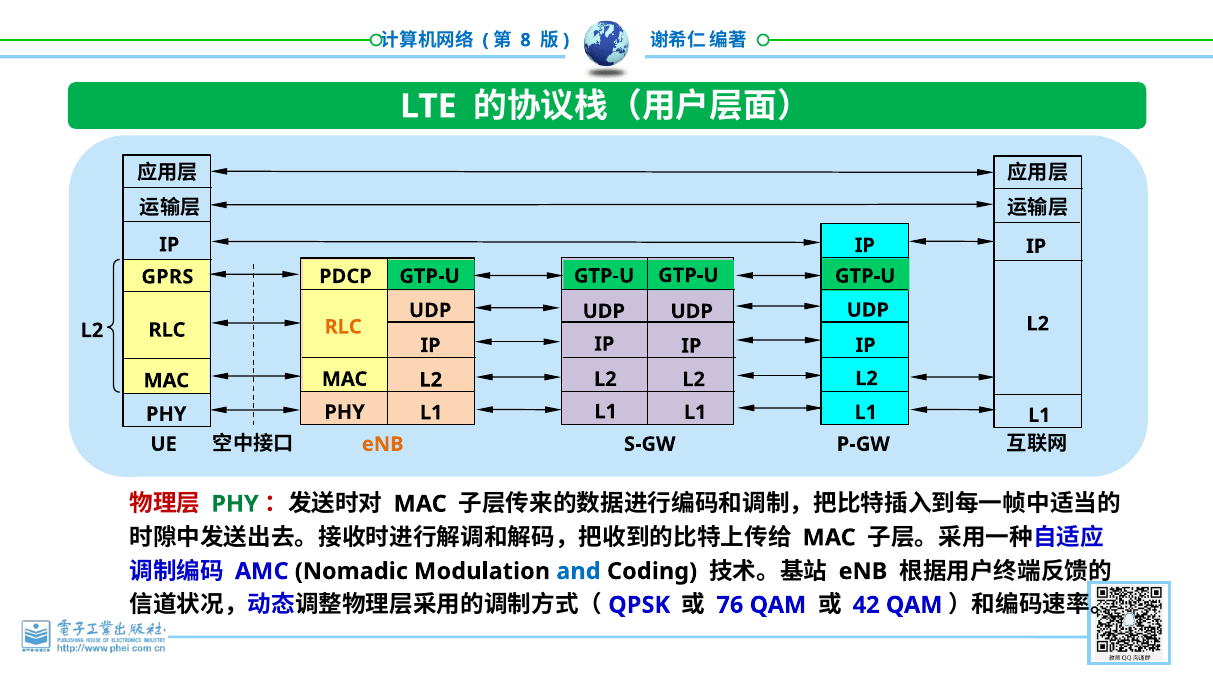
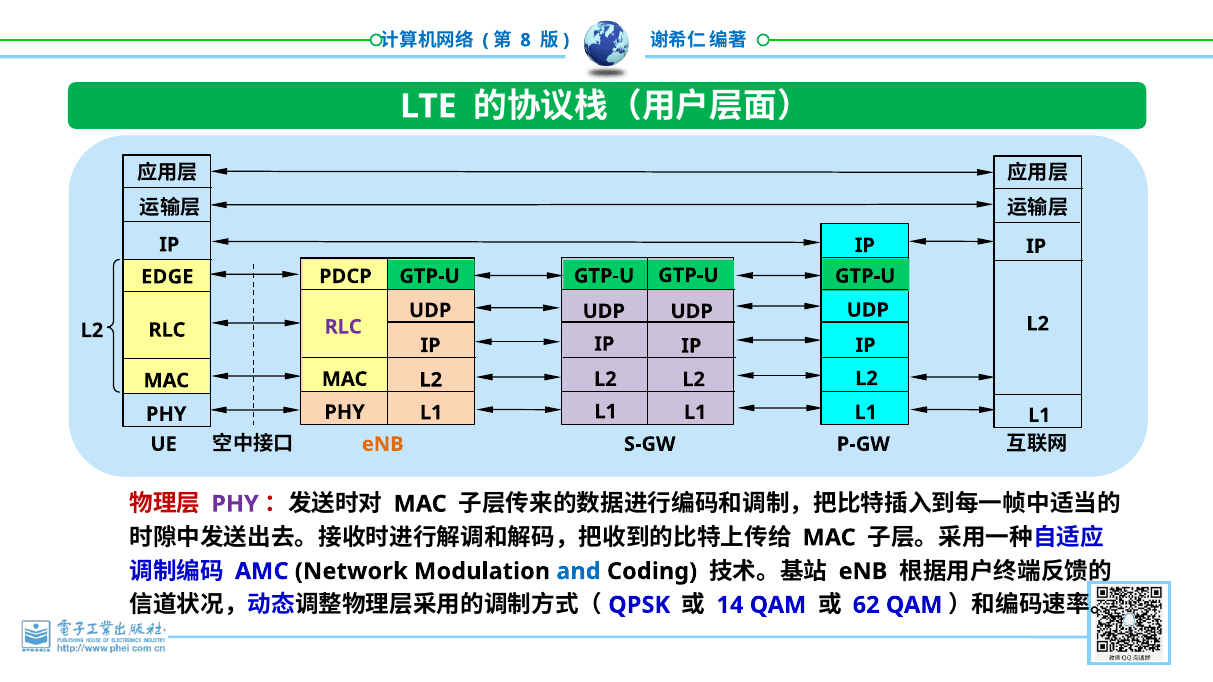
GPRS: GPRS -> EDGE
RLC at (343, 327) colour: orange -> purple
PHY at (235, 504) colour: green -> purple
Nomadic: Nomadic -> Network
76: 76 -> 14
42: 42 -> 62
